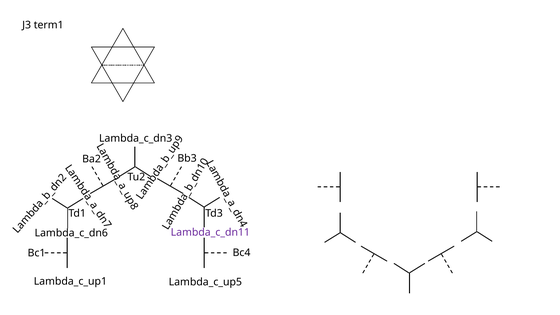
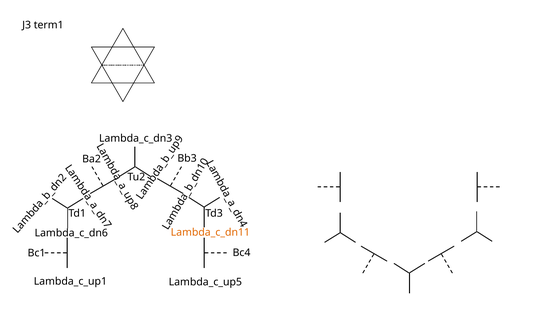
Lambda_c_dn11 colour: purple -> orange
